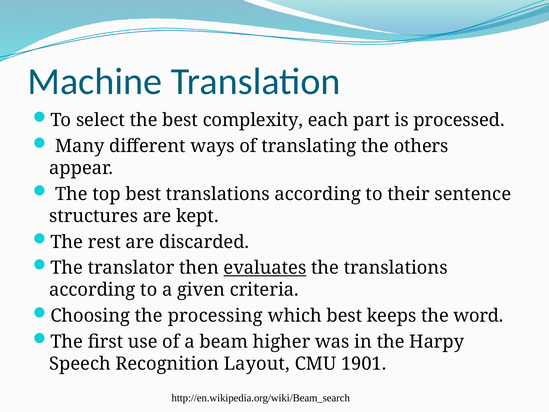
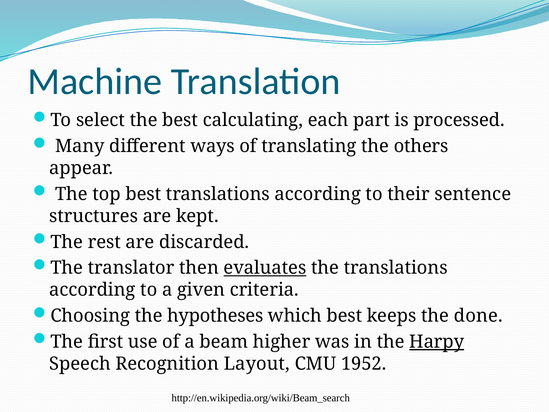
complexity: complexity -> calculating
processing: processing -> hypotheses
word: word -> done
Harpy underline: none -> present
1901: 1901 -> 1952
